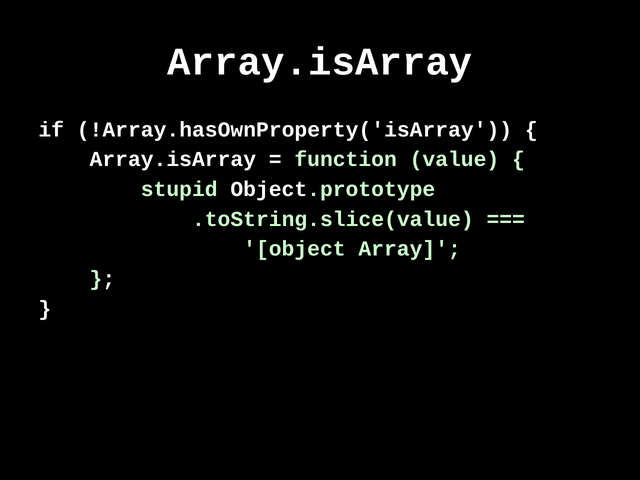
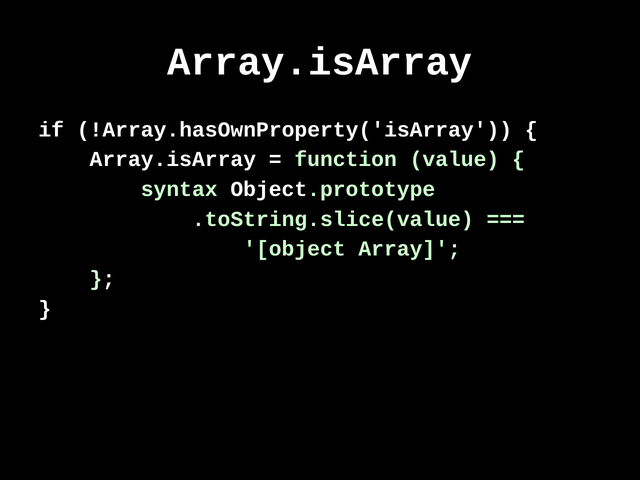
stupid: stupid -> syntax
